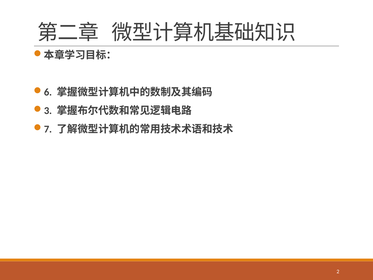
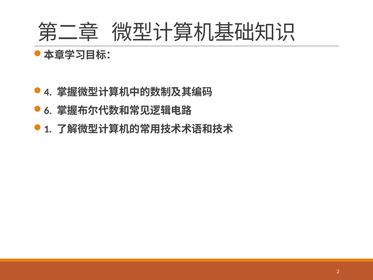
6: 6 -> 4
3: 3 -> 6
7: 7 -> 1
